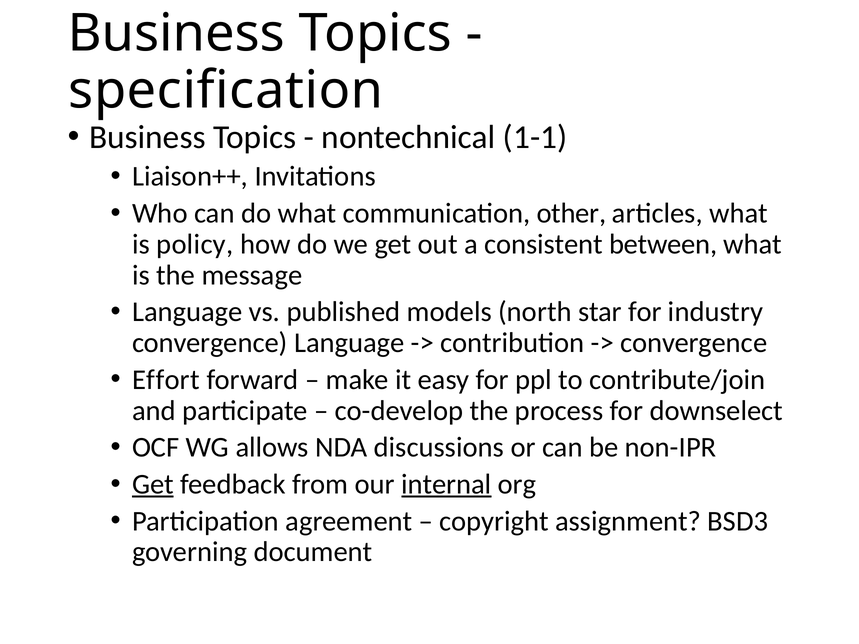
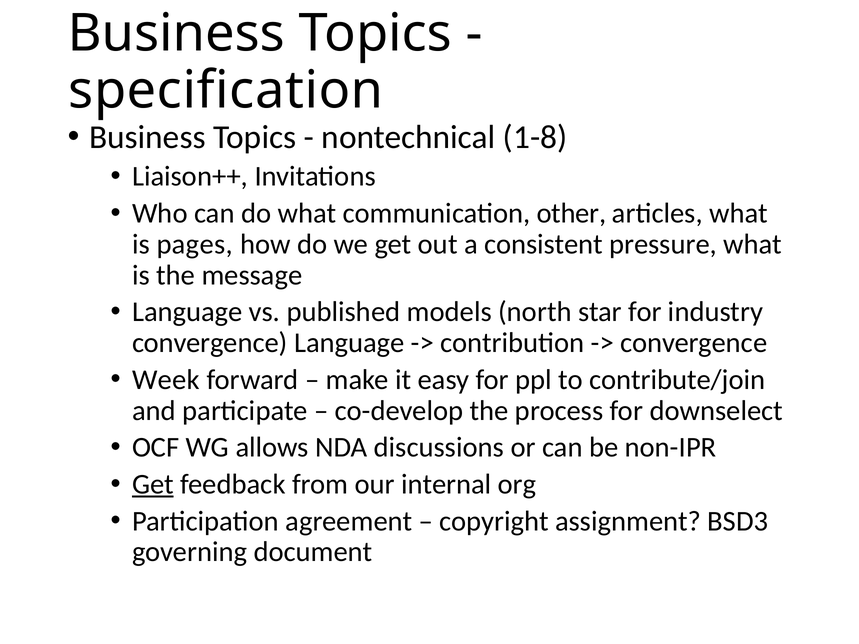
1-1: 1-1 -> 1-8
policy: policy -> pages
between: between -> pressure
Effort: Effort -> Week
internal underline: present -> none
